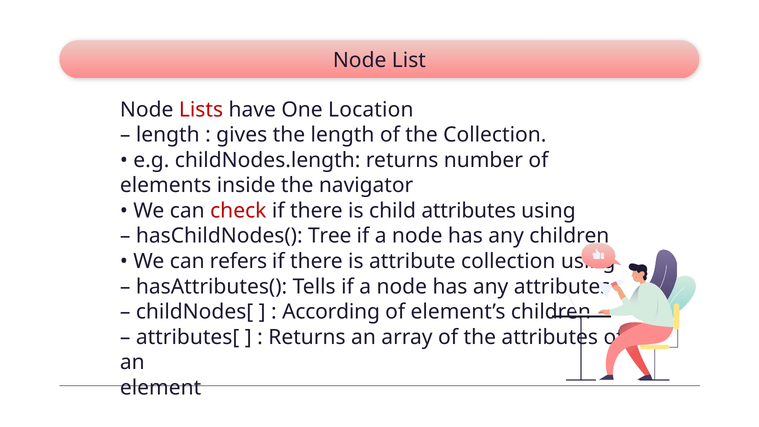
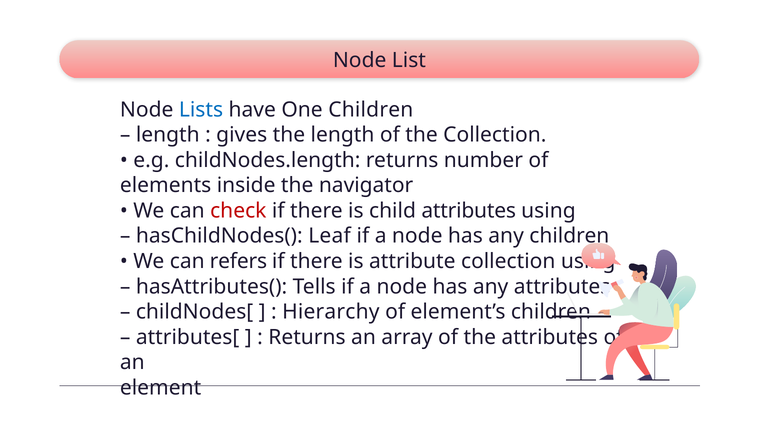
Lists colour: red -> blue
One Location: Location -> Children
Tree: Tree -> Leaf
According: According -> Hierarchy
